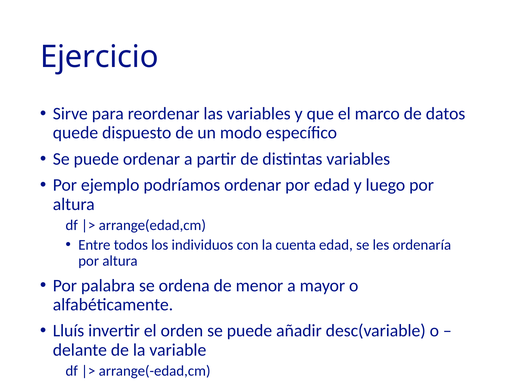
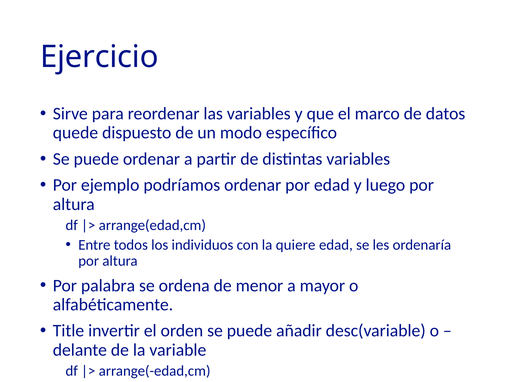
cuenta: cuenta -> quiere
Lluís: Lluís -> Title
